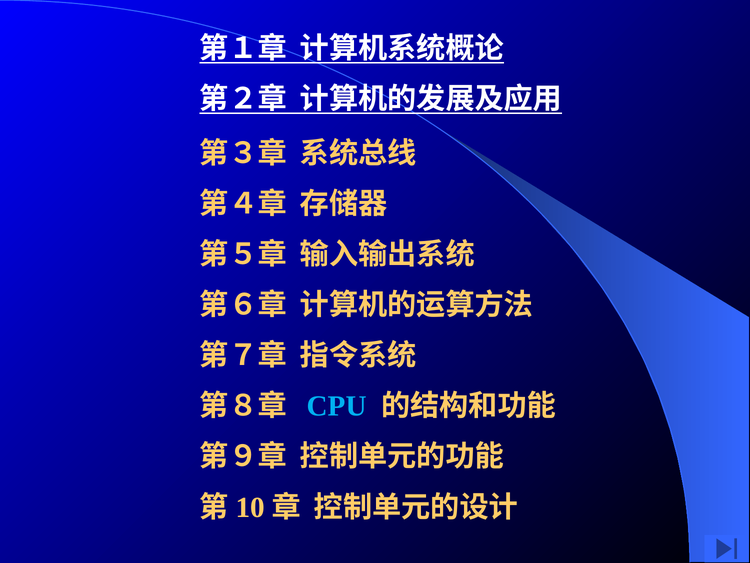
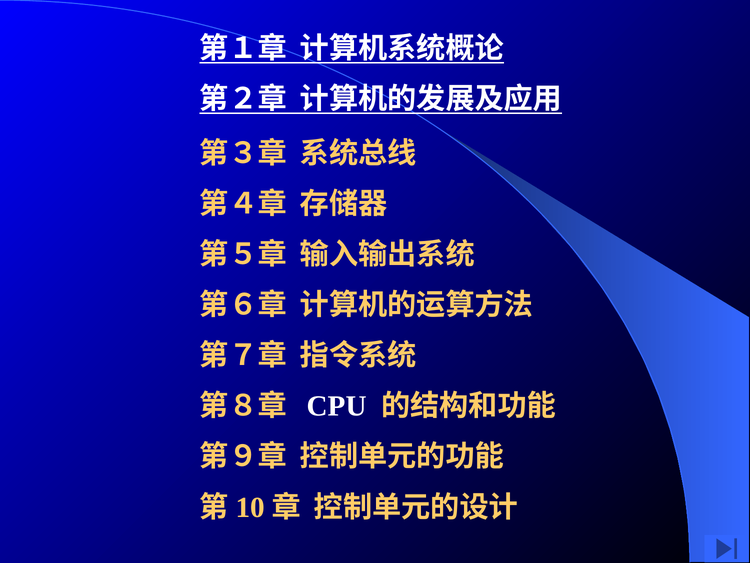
CPU colour: light blue -> white
